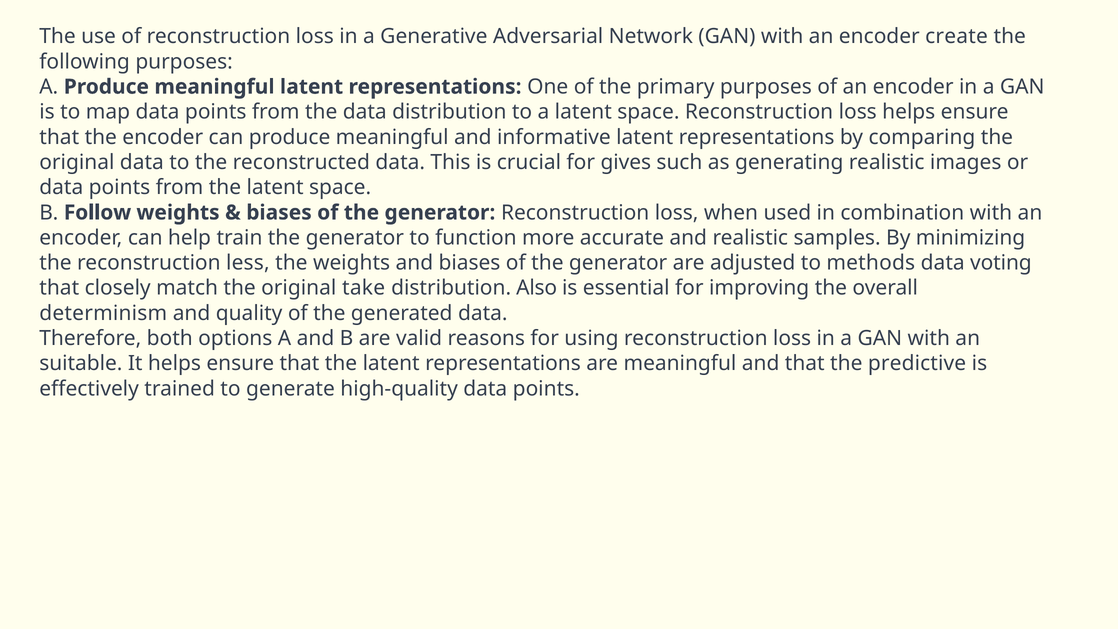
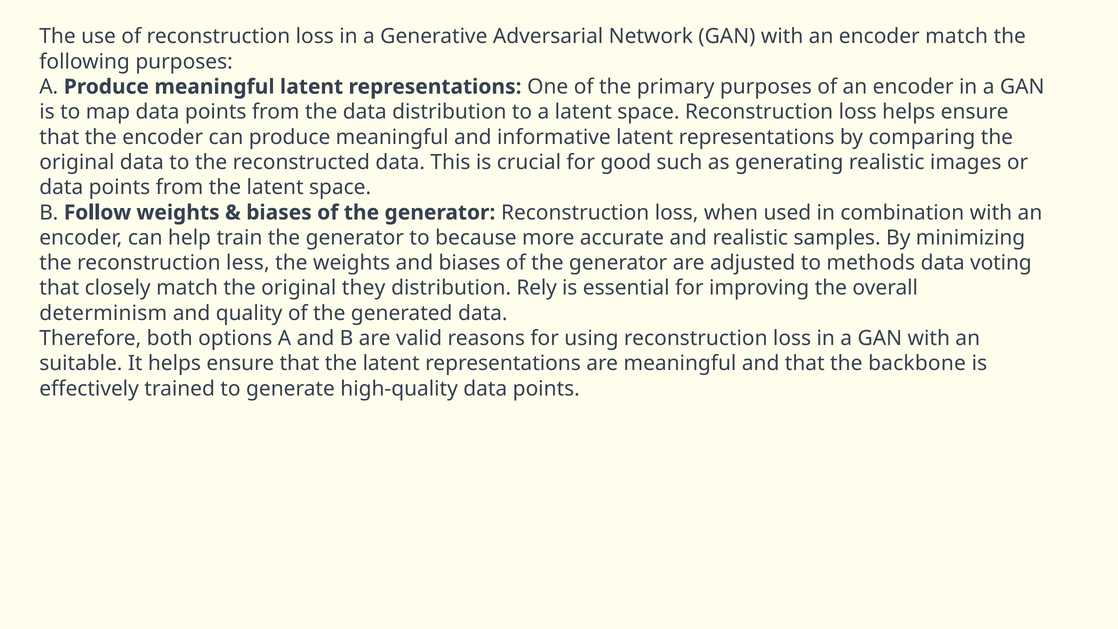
encoder create: create -> match
gives: gives -> good
function: function -> because
take: take -> they
Also: Also -> Rely
predictive: predictive -> backbone
